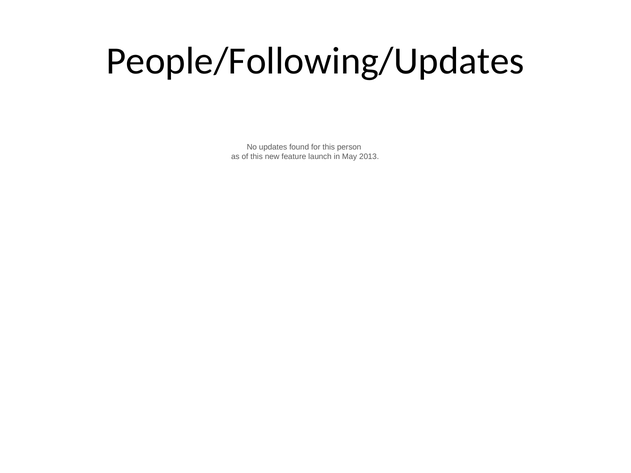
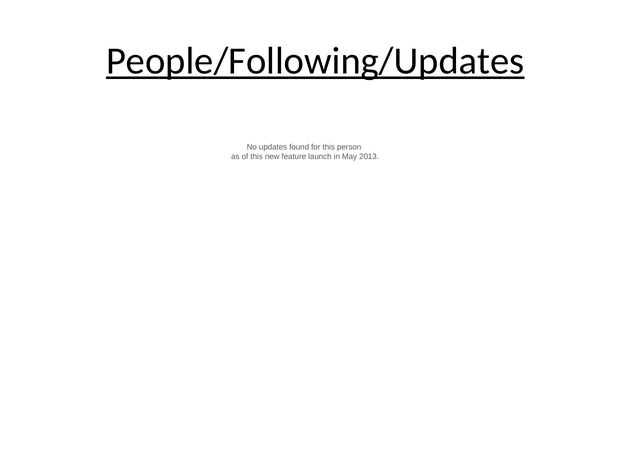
People/Following/Updates underline: none -> present
